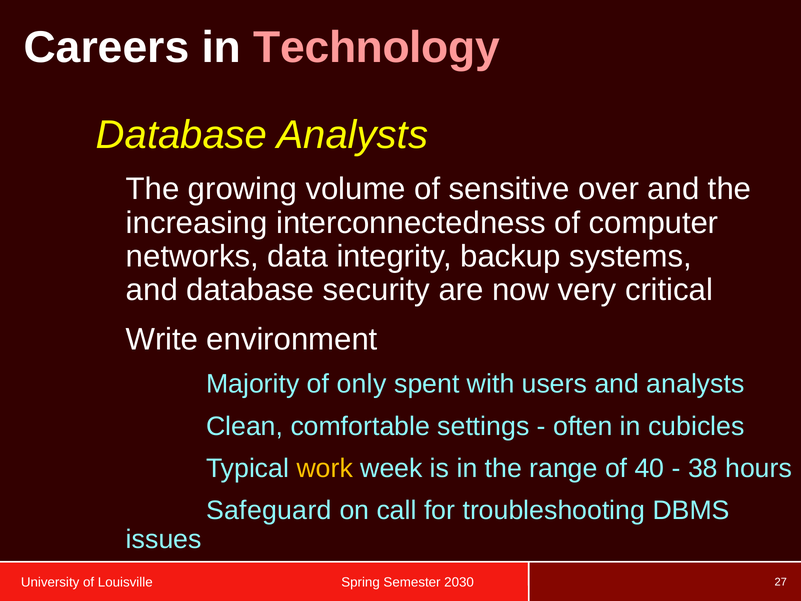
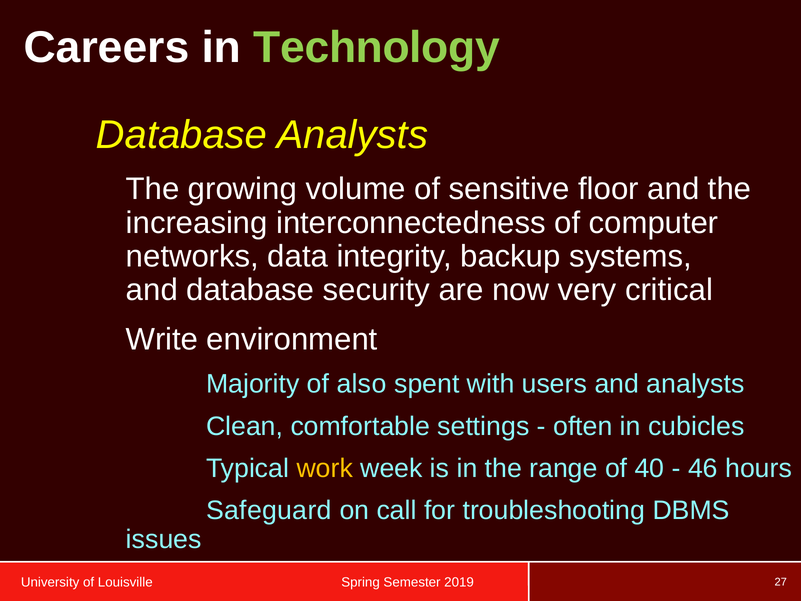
Technology colour: pink -> light green
over: over -> floor
only: only -> also
38: 38 -> 46
2030: 2030 -> 2019
